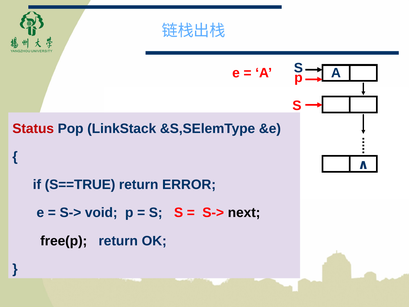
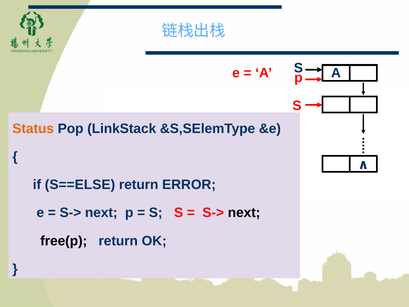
Status colour: red -> orange
S==TRUE: S==TRUE -> S==ELSE
void at (101, 213): void -> next
